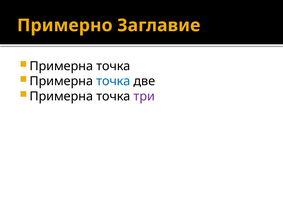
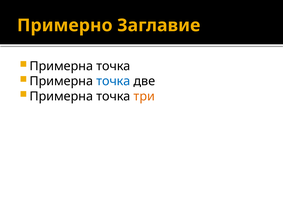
три colour: purple -> orange
